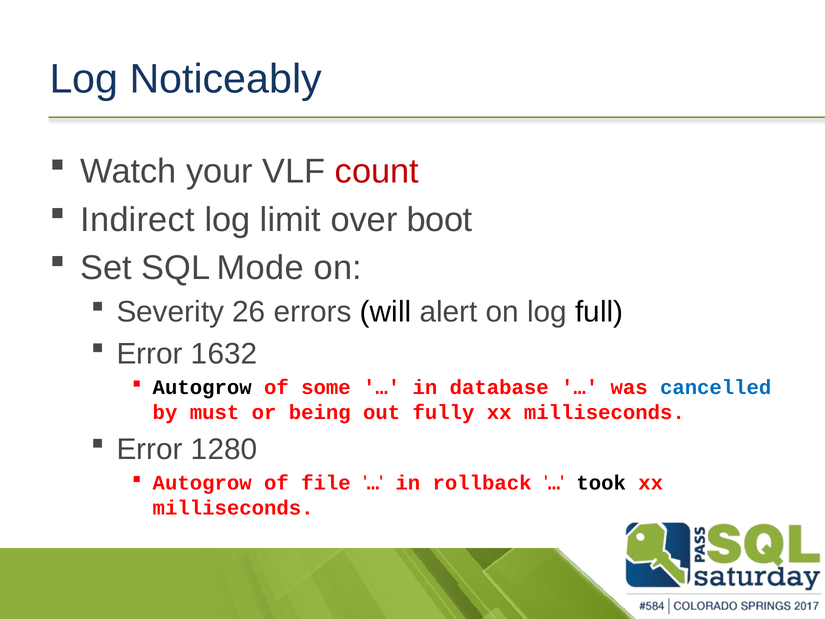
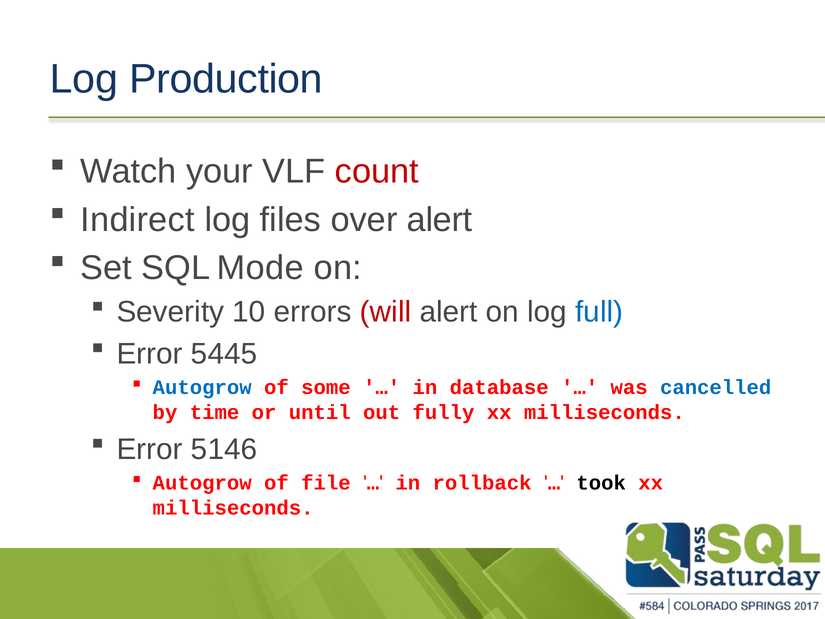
Noticeably: Noticeably -> Production
limit: limit -> files
over boot: boot -> alert
26: 26 -> 10
will colour: black -> red
full colour: black -> blue
1632: 1632 -> 5445
Autogrow at (202, 388) colour: black -> blue
must: must -> time
being: being -> until
1280: 1280 -> 5146
